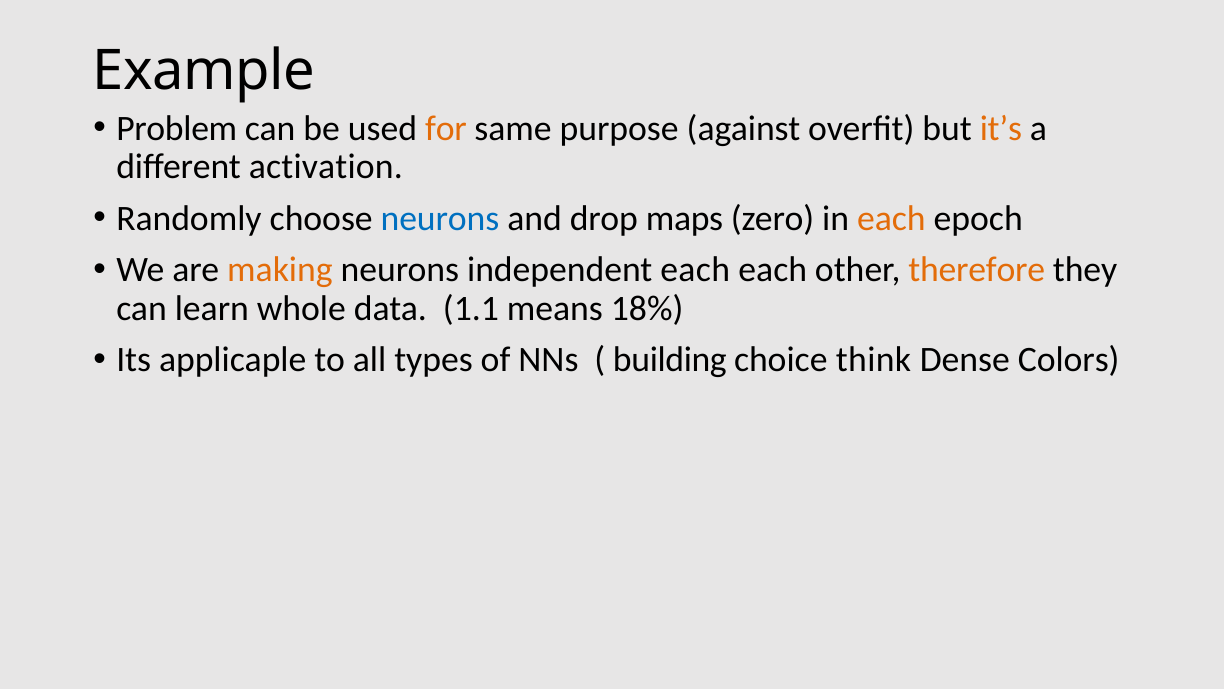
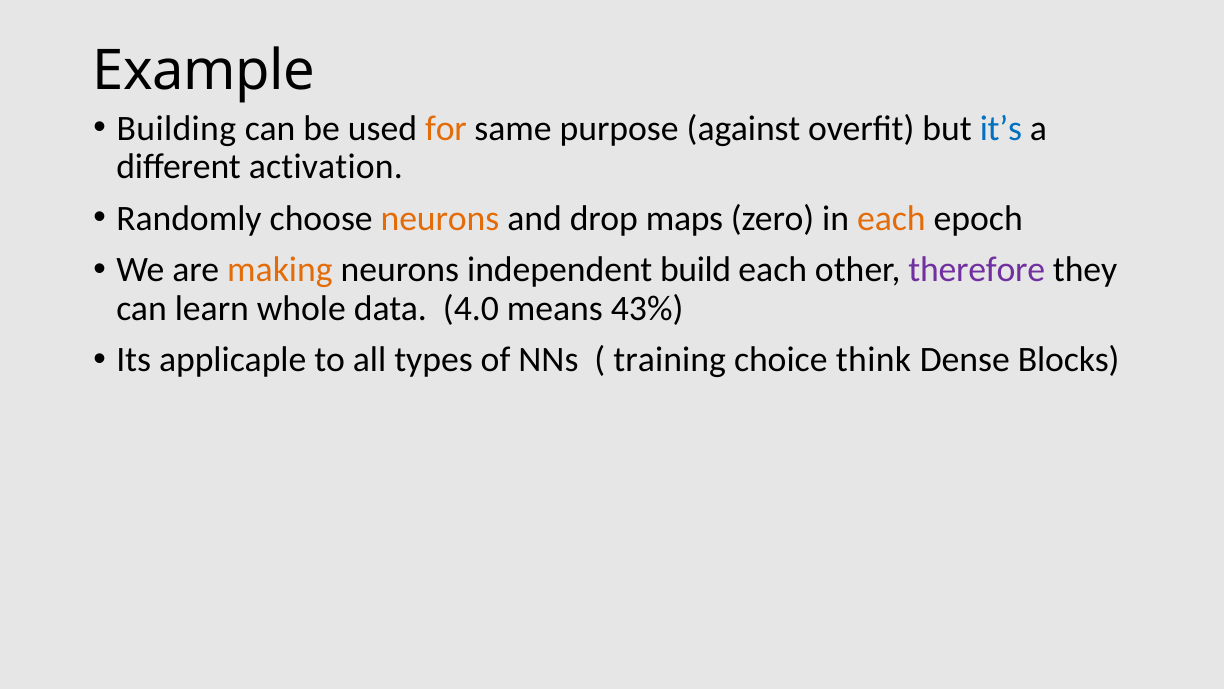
Problem: Problem -> Building
it’s colour: orange -> blue
neurons at (440, 218) colour: blue -> orange
independent each: each -> build
therefore colour: orange -> purple
1.1: 1.1 -> 4.0
18%: 18% -> 43%
building: building -> training
Colors: Colors -> Blocks
